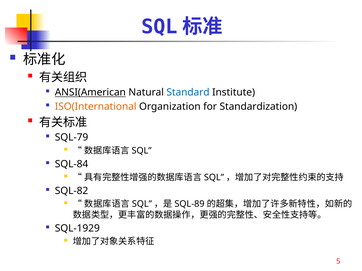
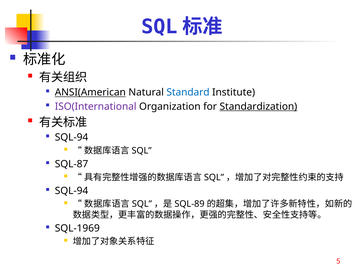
ISO(International colour: orange -> purple
Standardization underline: none -> present
SQL-79 at (72, 138): SQL-79 -> SQL-94
SQL-84: SQL-84 -> SQL-87
SQL-82 at (72, 191): SQL-82 -> SQL-94
SQL-1929: SQL-1929 -> SQL-1969
